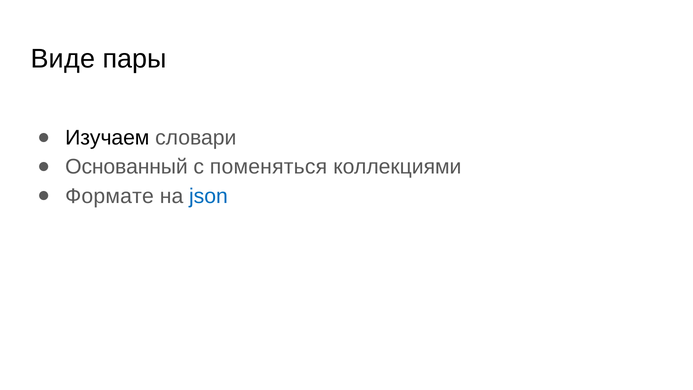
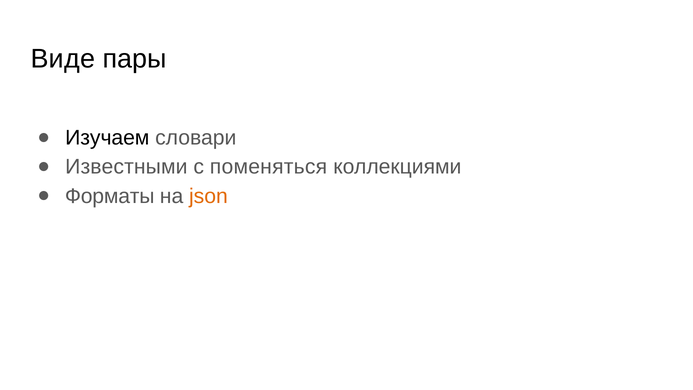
Основанный: Основанный -> Известными
Формате: Формате -> Форматы
json colour: blue -> orange
